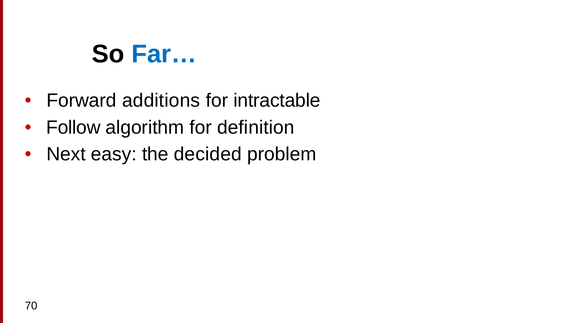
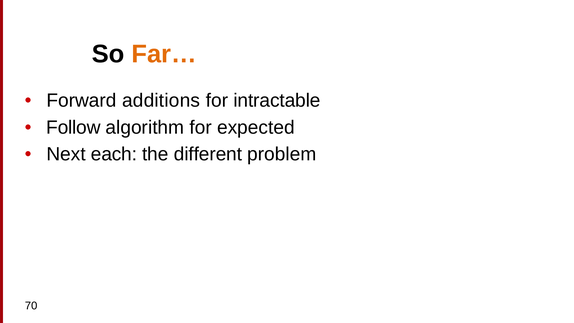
Far… colour: blue -> orange
definition: definition -> expected
easy: easy -> each
decided: decided -> different
